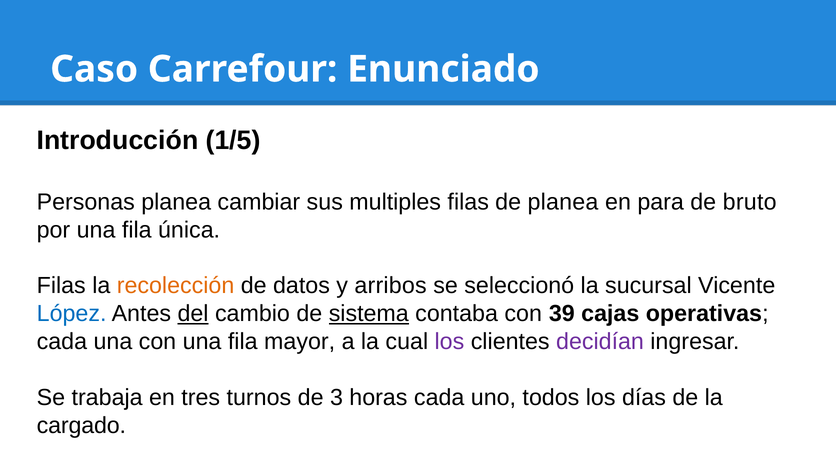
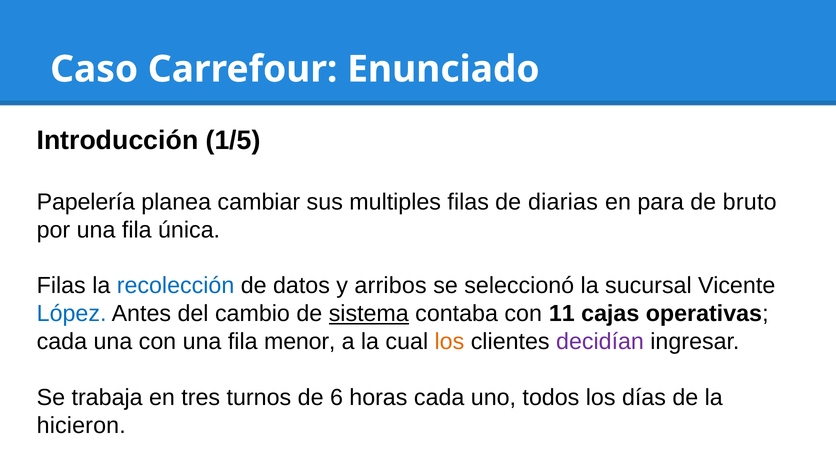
Personas: Personas -> Papelería
de planea: planea -> diarias
recolección colour: orange -> blue
del underline: present -> none
39: 39 -> 11
mayor: mayor -> menor
los at (449, 341) colour: purple -> orange
3: 3 -> 6
cargado: cargado -> hicieron
